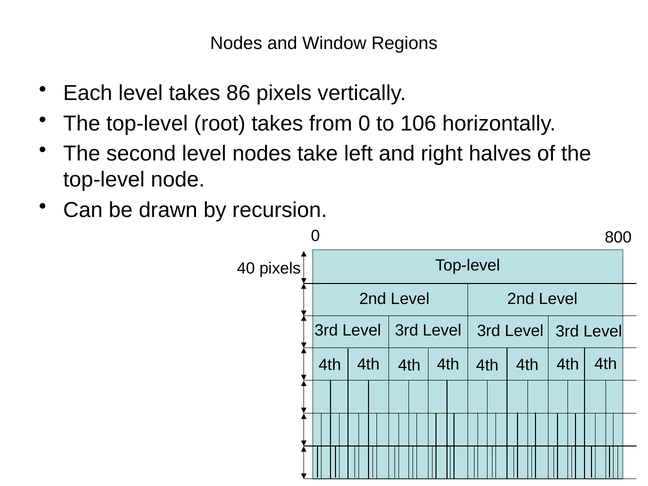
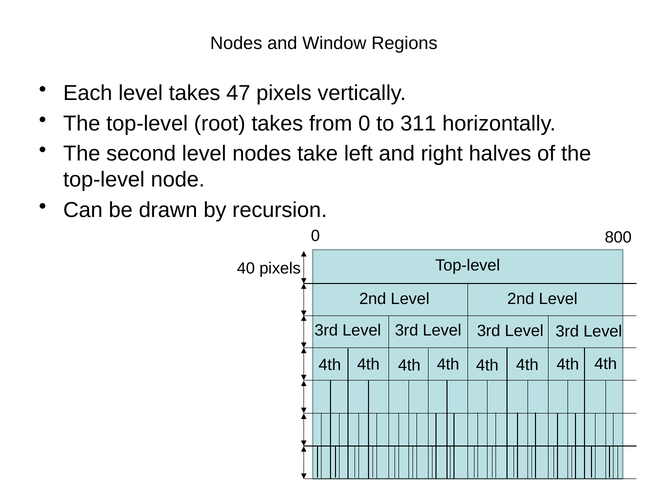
86: 86 -> 47
106: 106 -> 311
